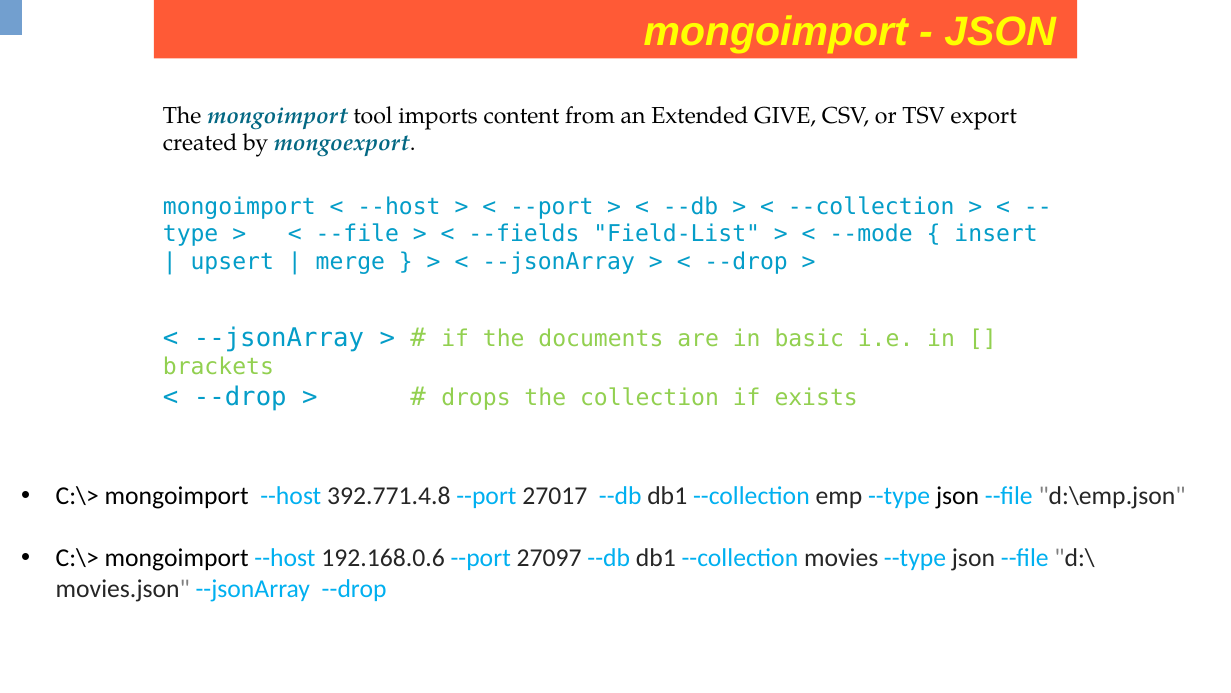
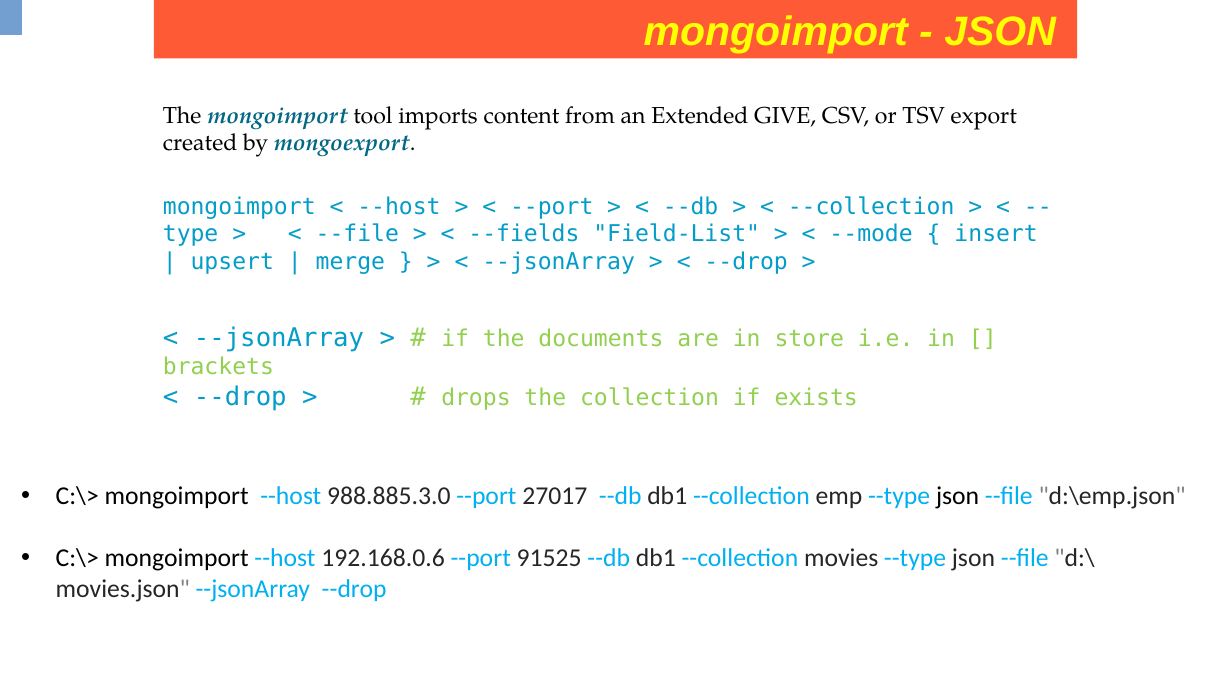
basic: basic -> store
392.771.4.8: 392.771.4.8 -> 988.885.3.0
27097: 27097 -> 91525
